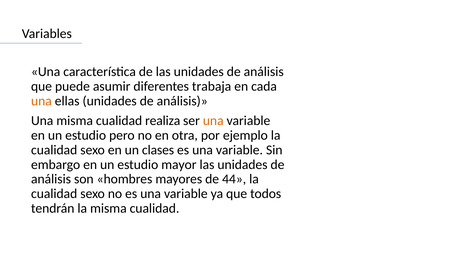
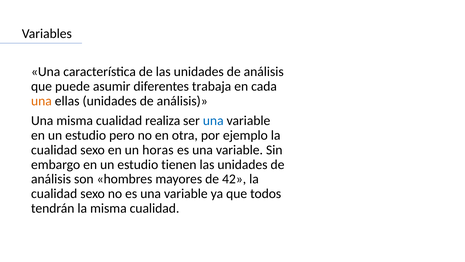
una at (213, 120) colour: orange -> blue
clases: clases -> horas
mayor: mayor -> tienen
44: 44 -> 42
